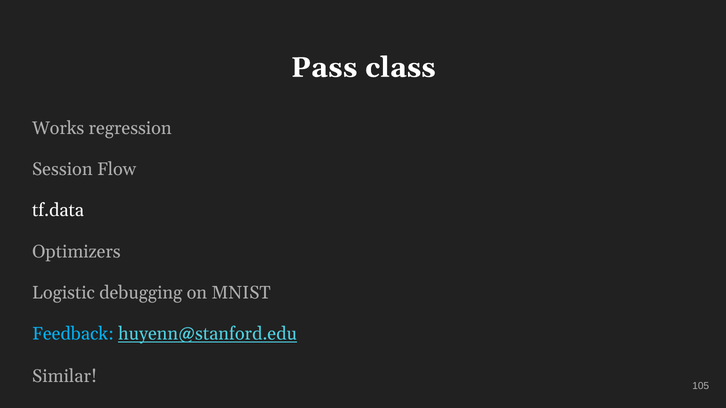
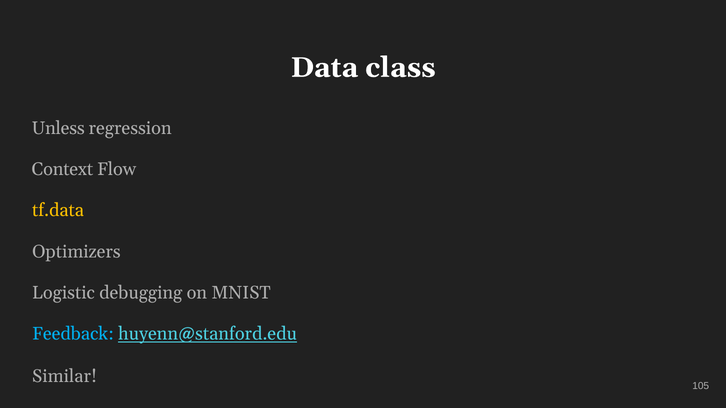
Pass: Pass -> Data
Works: Works -> Unless
Session: Session -> Context
tf.data colour: white -> yellow
